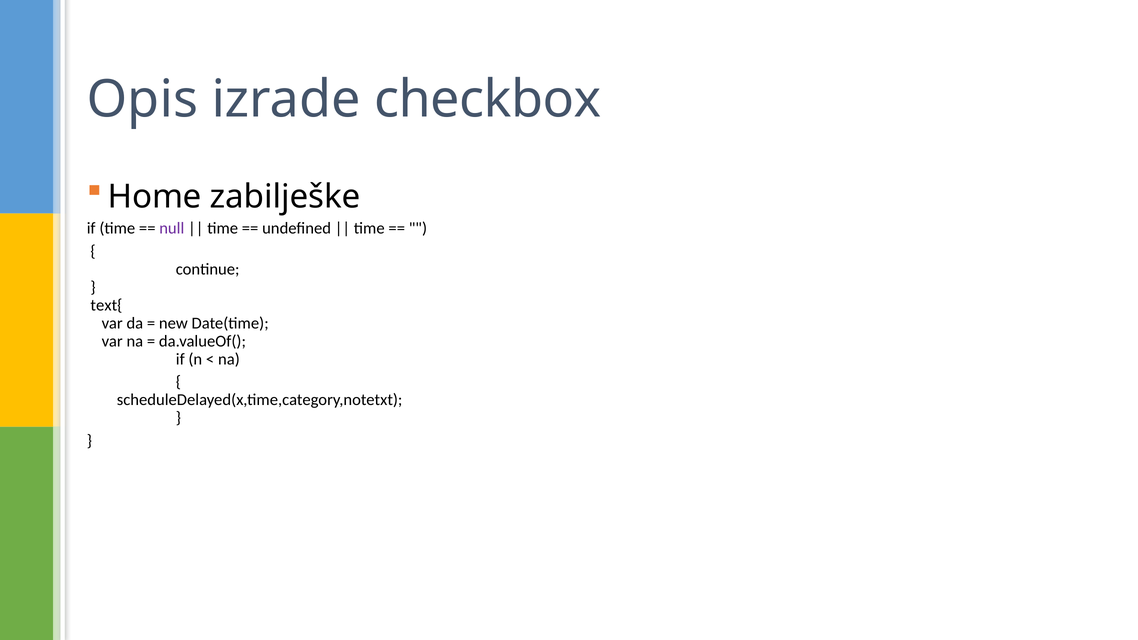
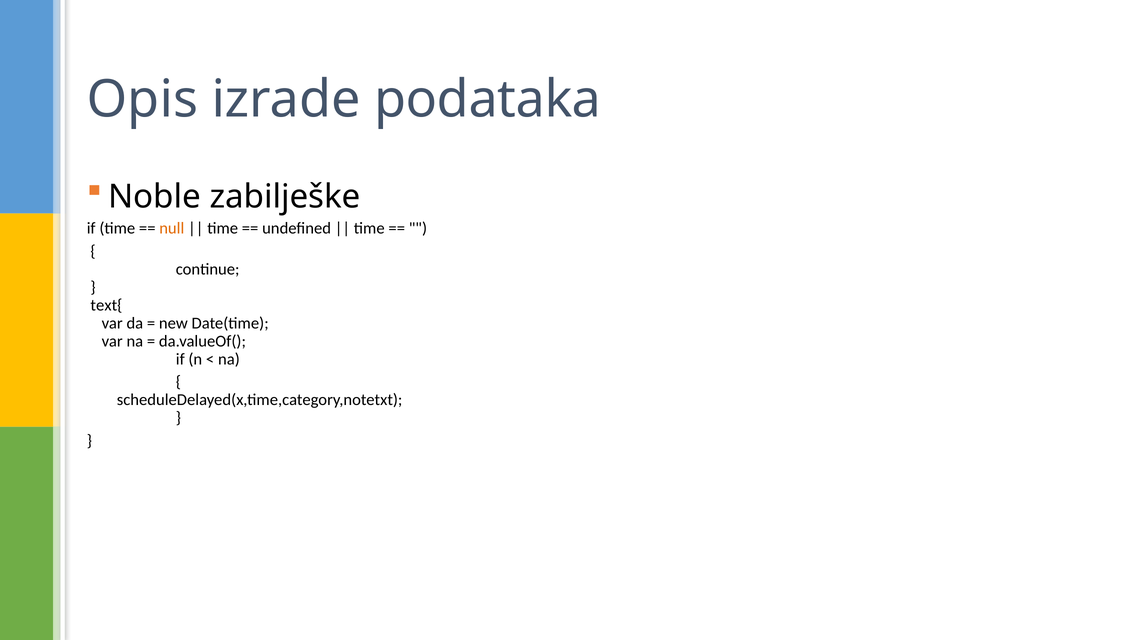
checkbox: checkbox -> podataka
Home: Home -> Noble
null colour: purple -> orange
